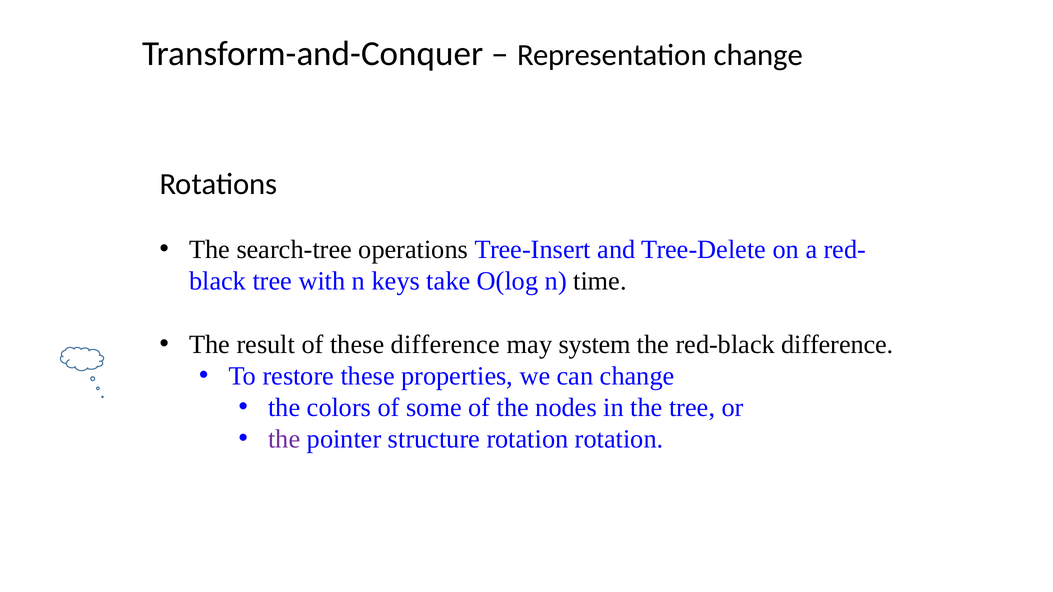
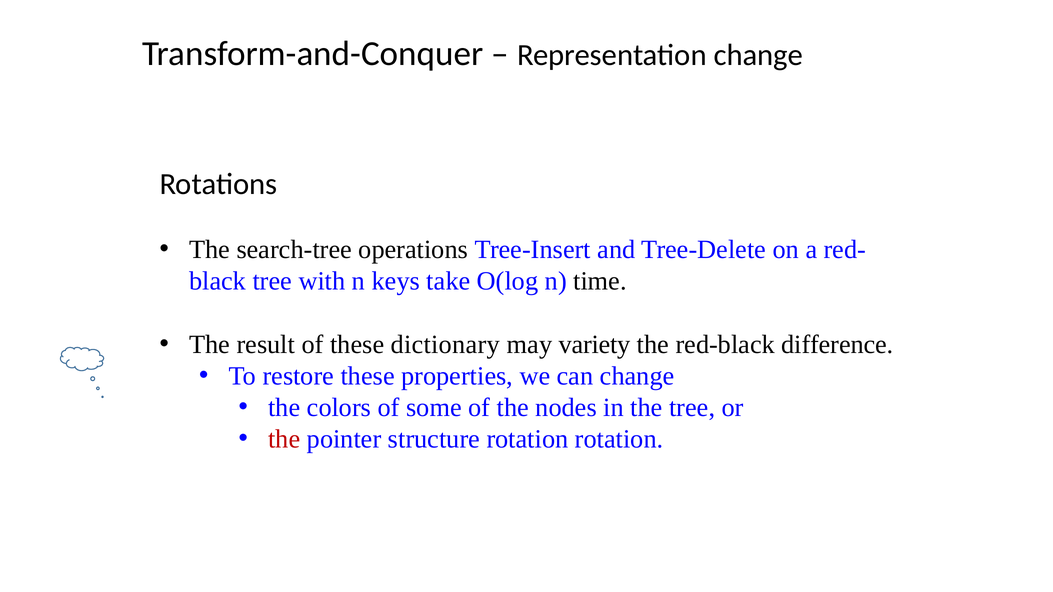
these difference: difference -> dictionary
system: system -> variety
the at (284, 439) colour: purple -> red
